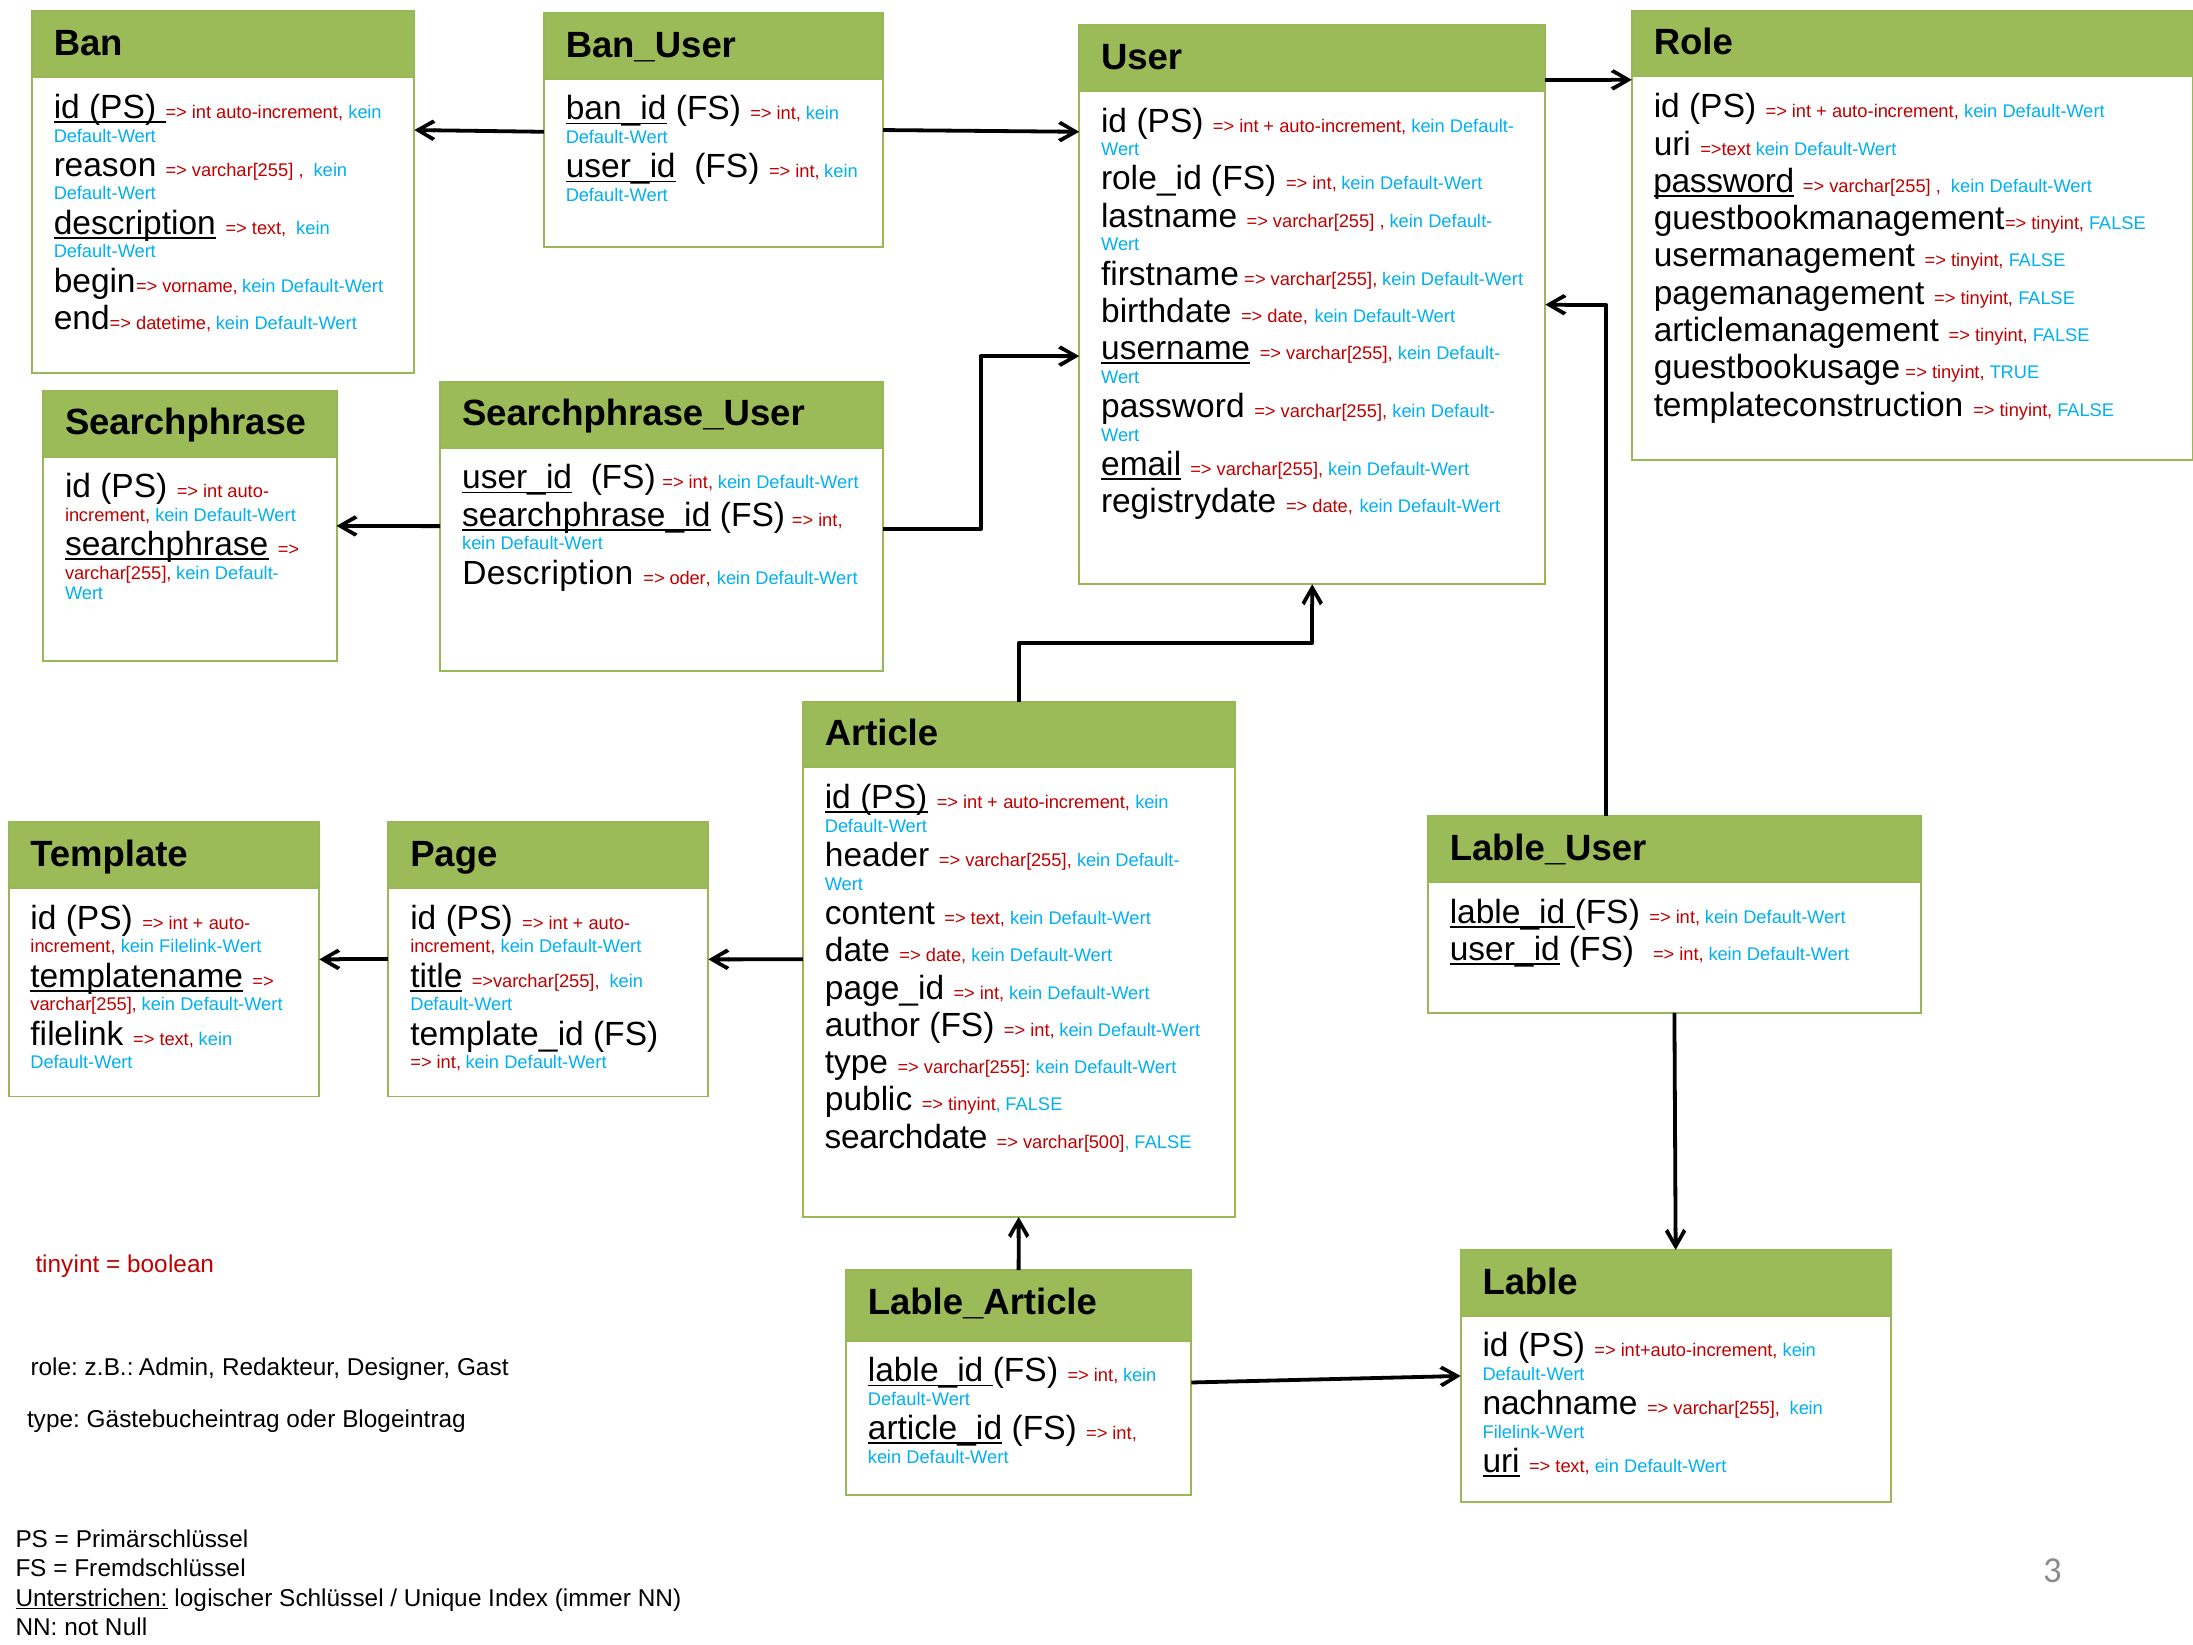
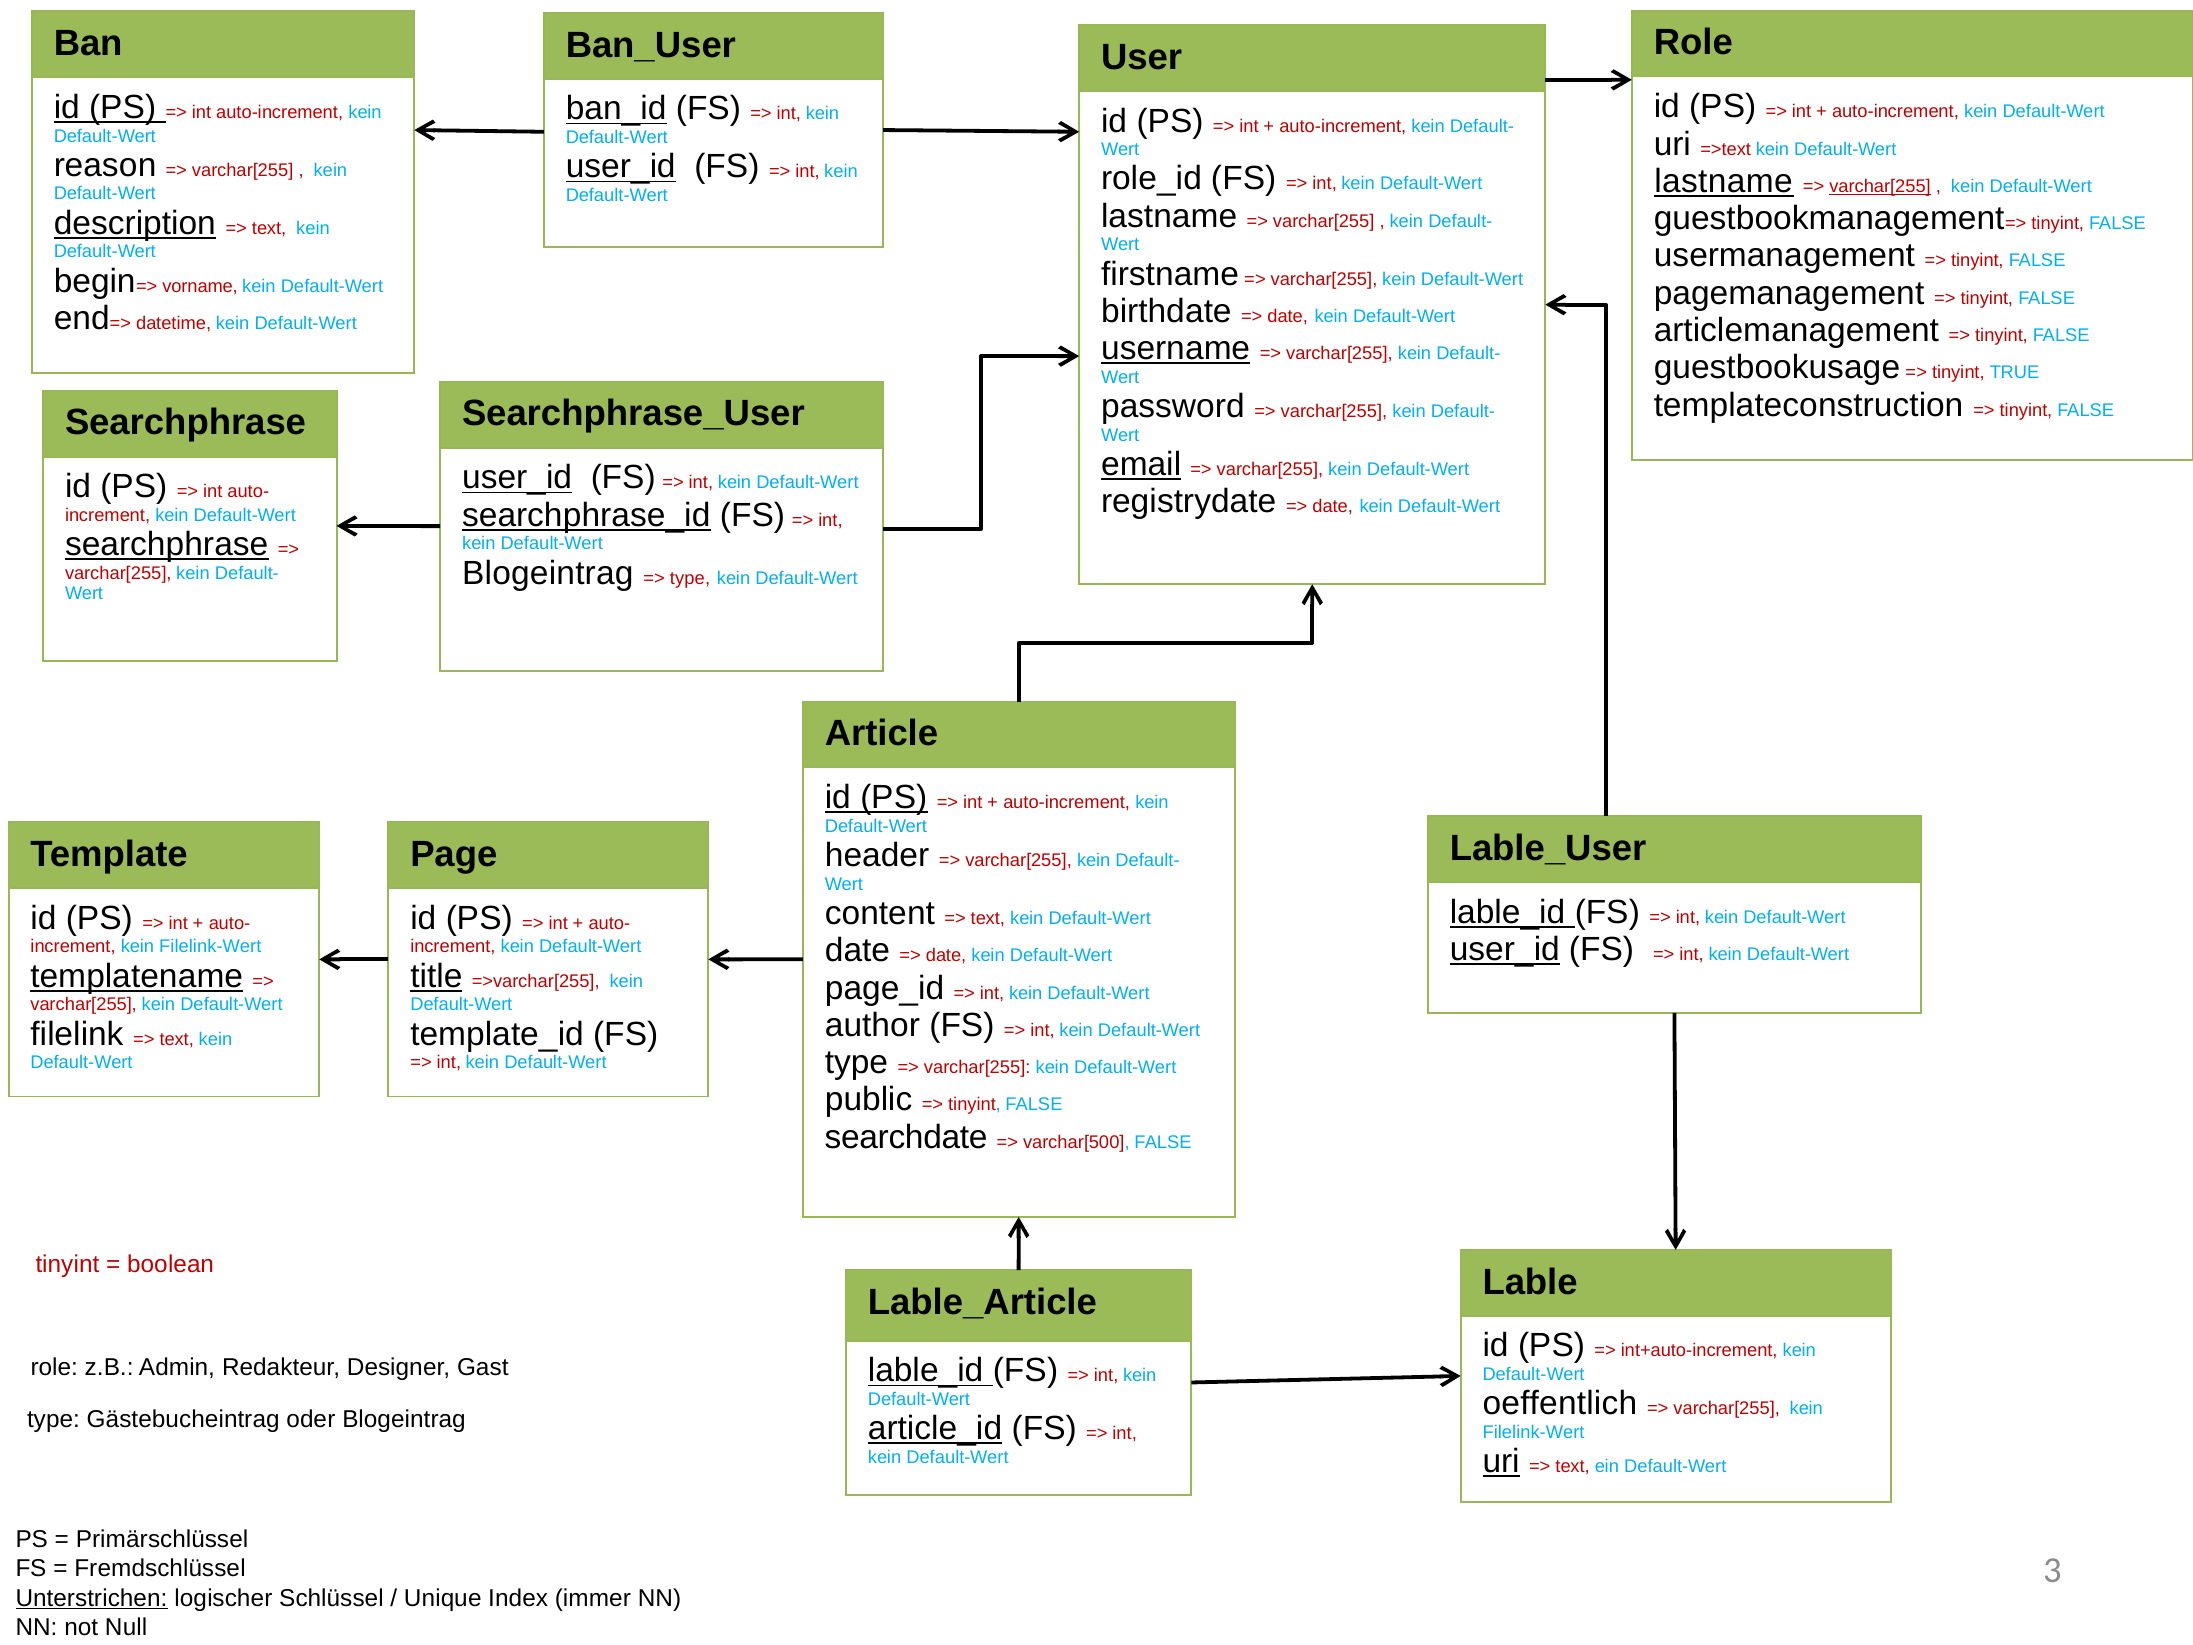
password at (1724, 181): password -> lastname
varchar[255 at (1880, 186) underline: none -> present
Description at (548, 573): Description -> Blogeintrag
oder at (690, 578): oder -> type
nachname: nachname -> oeffentlich
